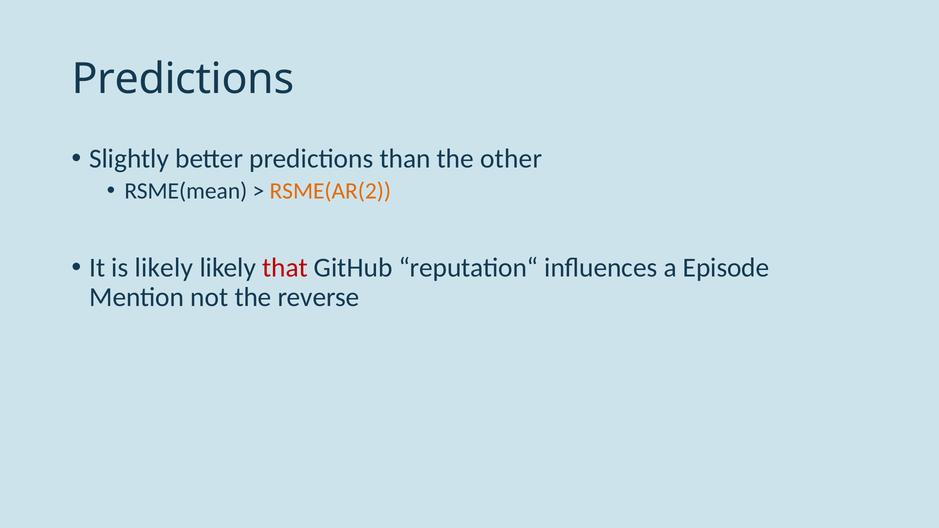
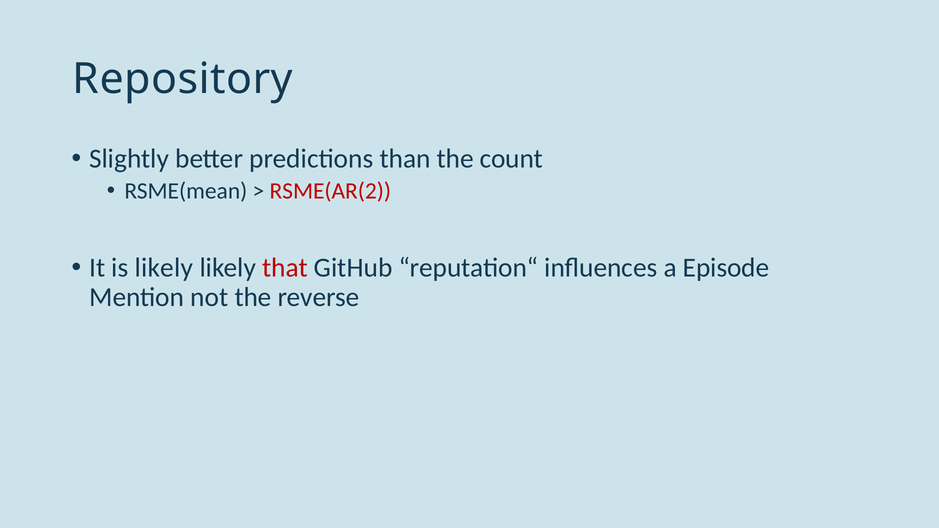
Predictions at (183, 79): Predictions -> Repository
other: other -> count
RSME(AR(2 colour: orange -> red
